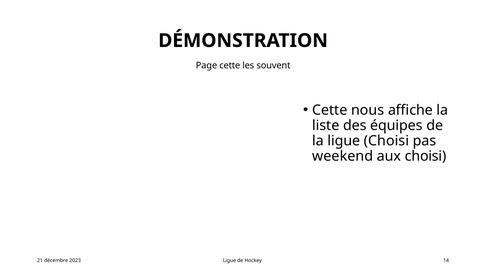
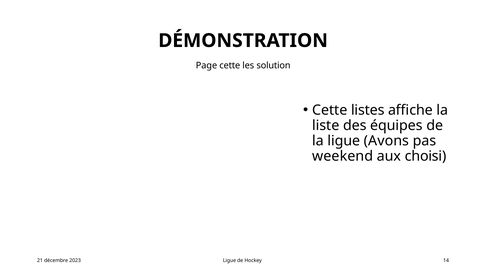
souvent: souvent -> solution
nous: nous -> listes
ligue Choisi: Choisi -> Avons
